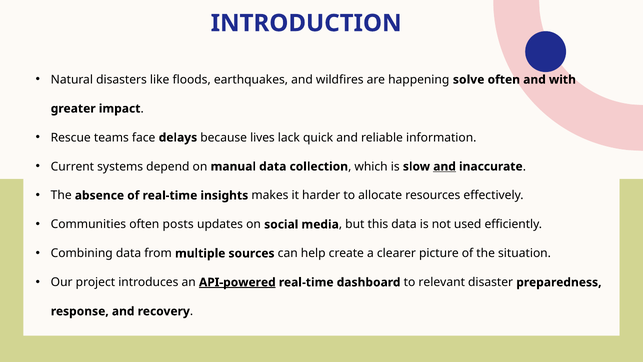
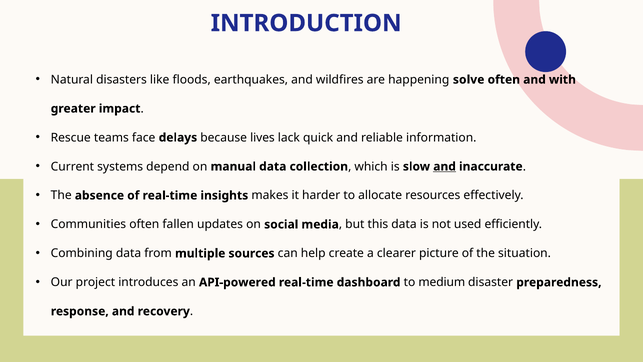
posts: posts -> fallen
API-powered underline: present -> none
relevant: relevant -> medium
